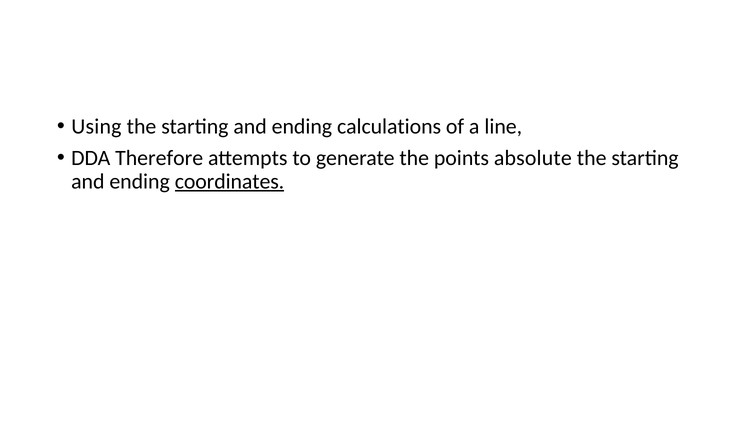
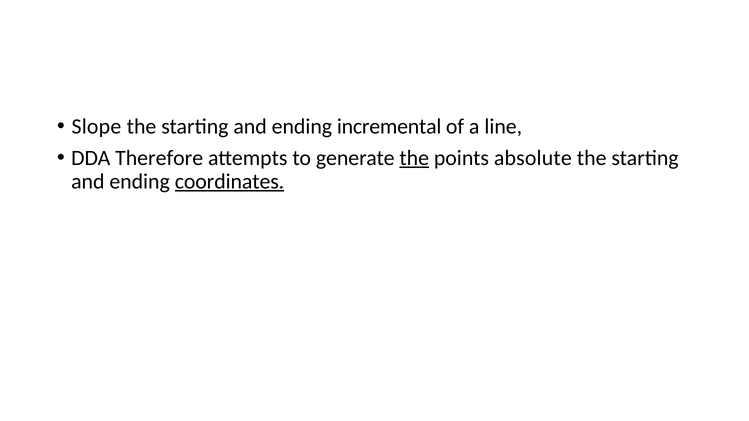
Using: Using -> Slope
calculations: calculations -> incremental
the at (414, 158) underline: none -> present
